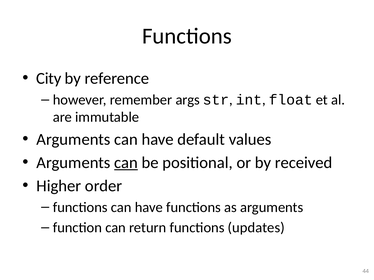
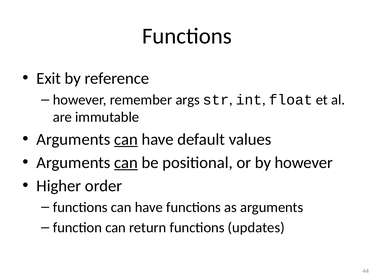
City: City -> Exit
can at (126, 140) underline: none -> present
by received: received -> however
